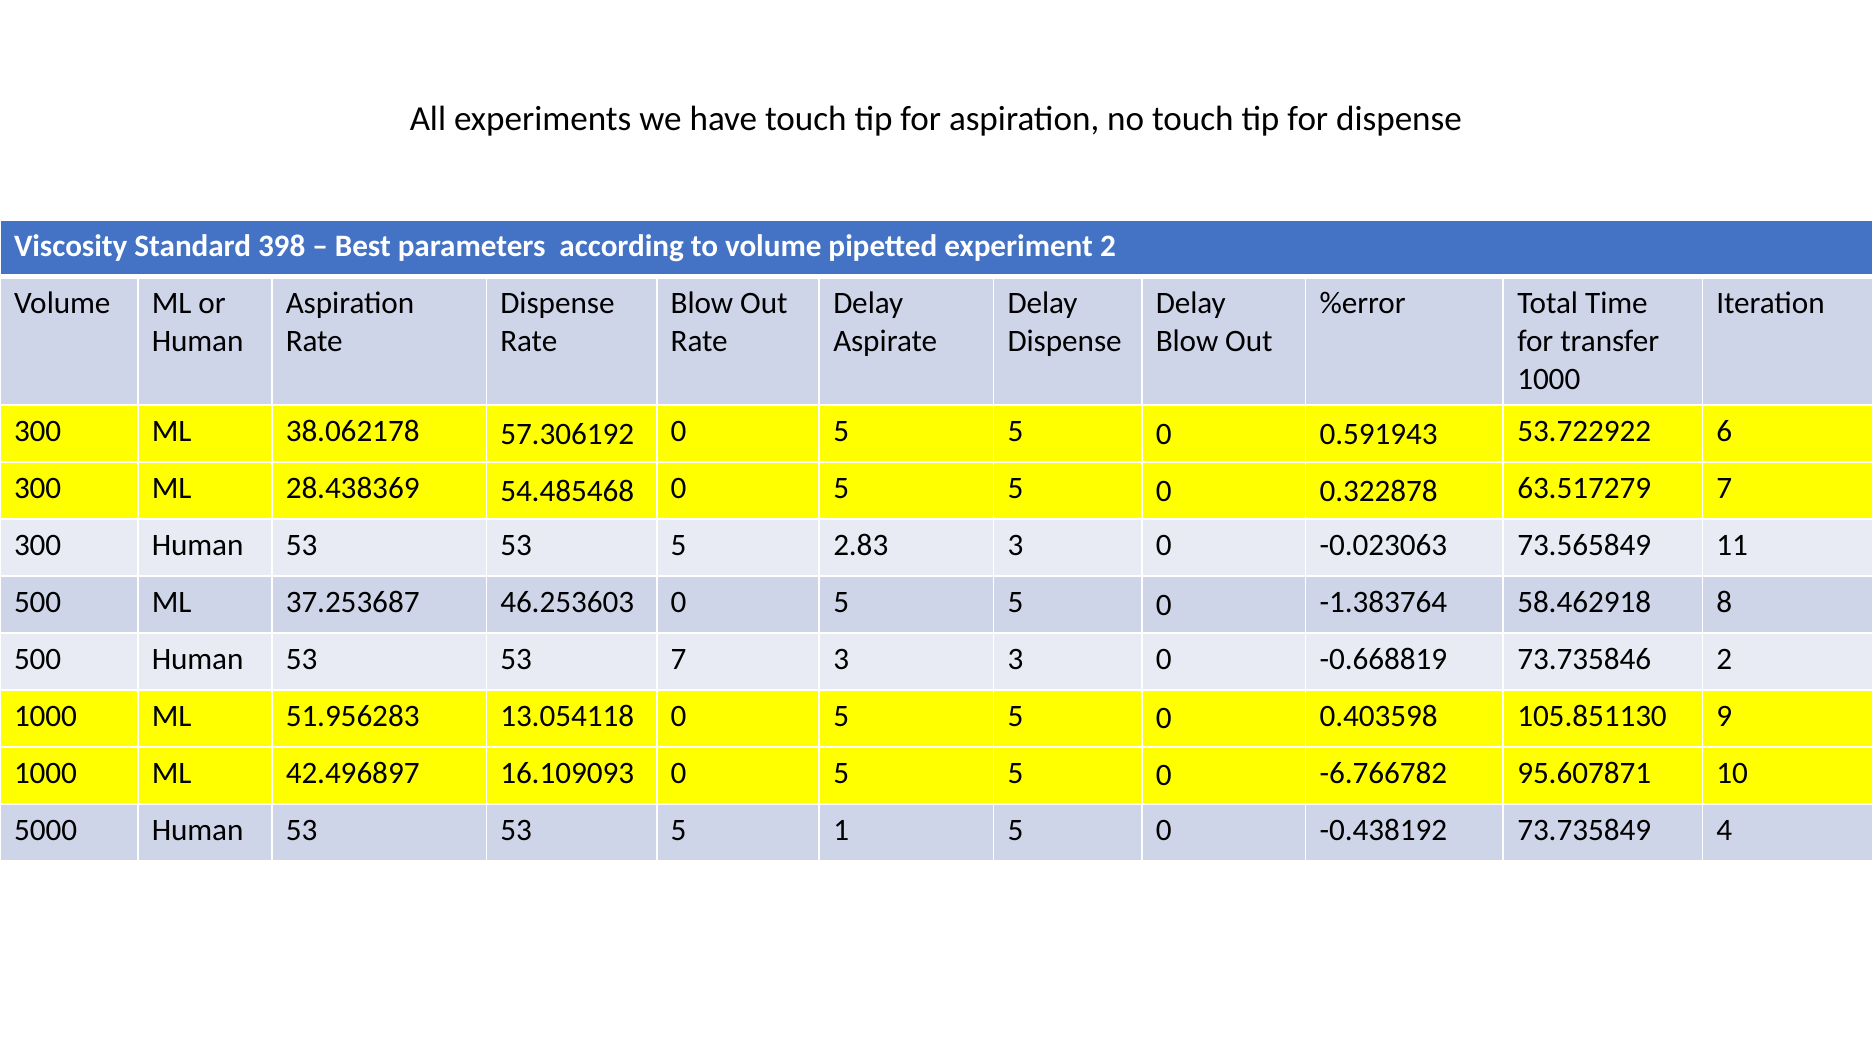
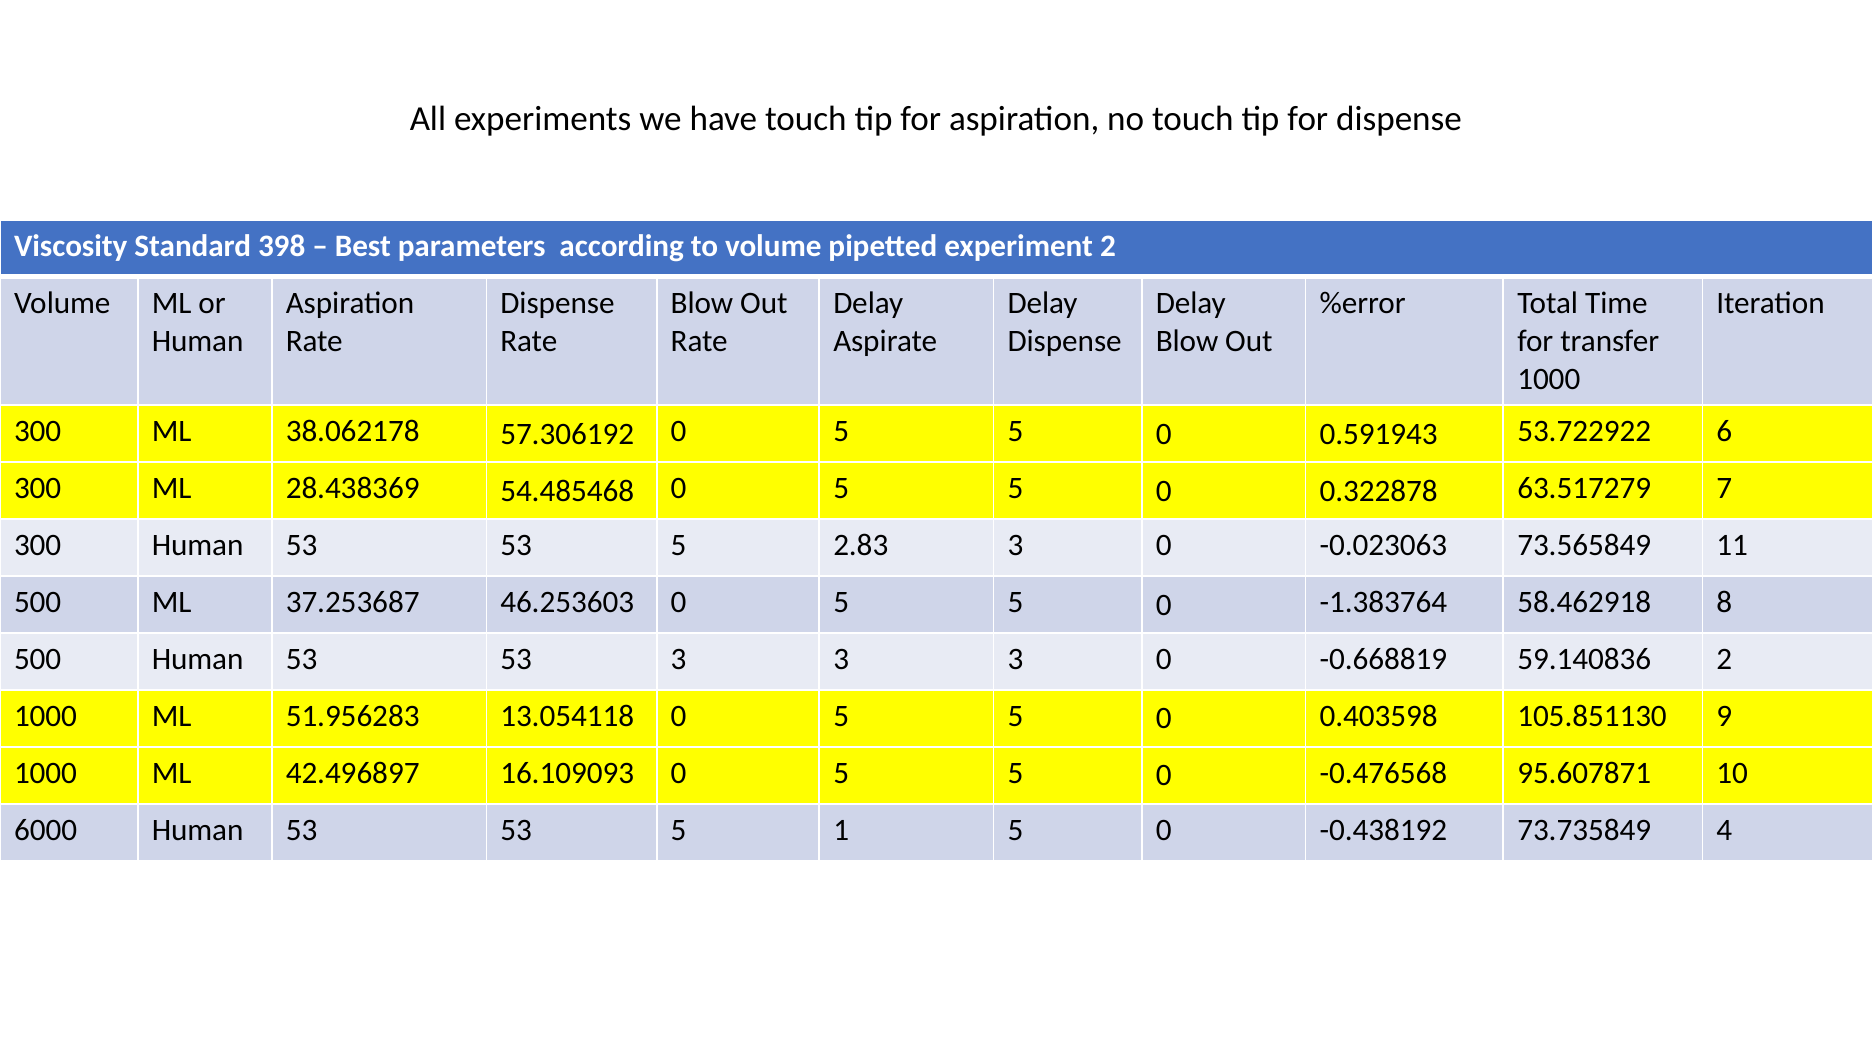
53 7: 7 -> 3
73.735846: 73.735846 -> 59.140836
-6.766782: -6.766782 -> -0.476568
5000: 5000 -> 6000
